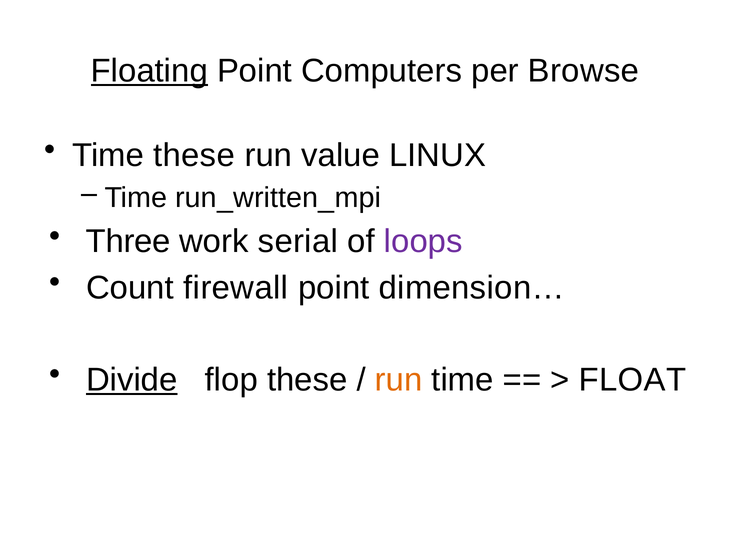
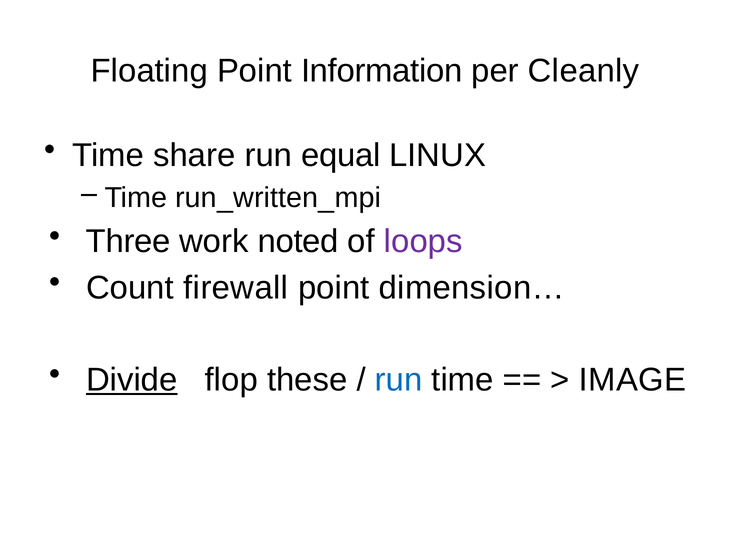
Floating underline: present -> none
Computers: Computers -> Information
Browse: Browse -> Cleanly
Time these: these -> share
value: value -> equal
serial: serial -> noted
run at (399, 380) colour: orange -> blue
FLOAT: FLOAT -> IMAGE
